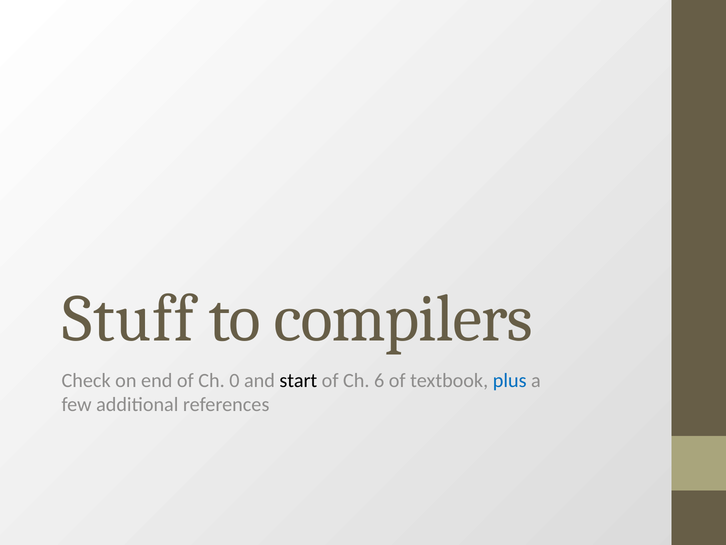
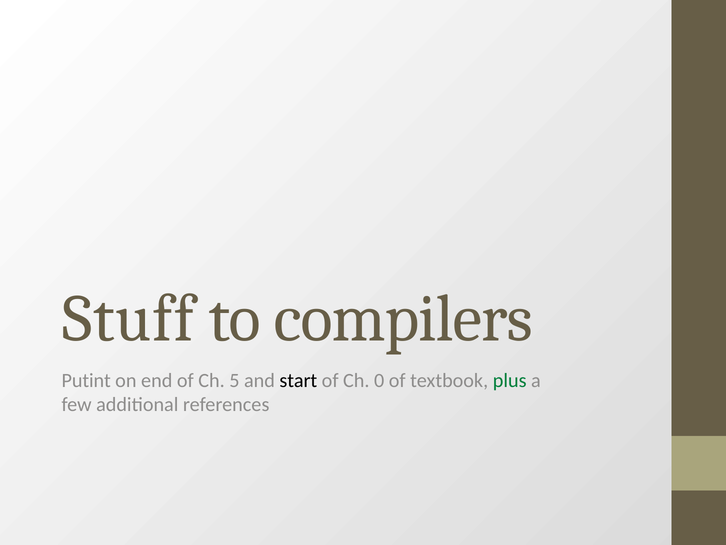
Check: Check -> Putint
0: 0 -> 5
6: 6 -> 0
plus colour: blue -> green
